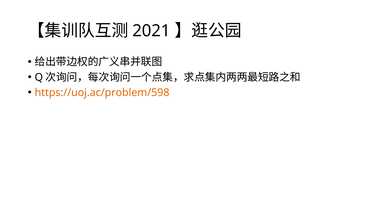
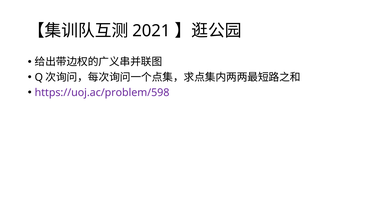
https://uoj.ac/problem/598 colour: orange -> purple
